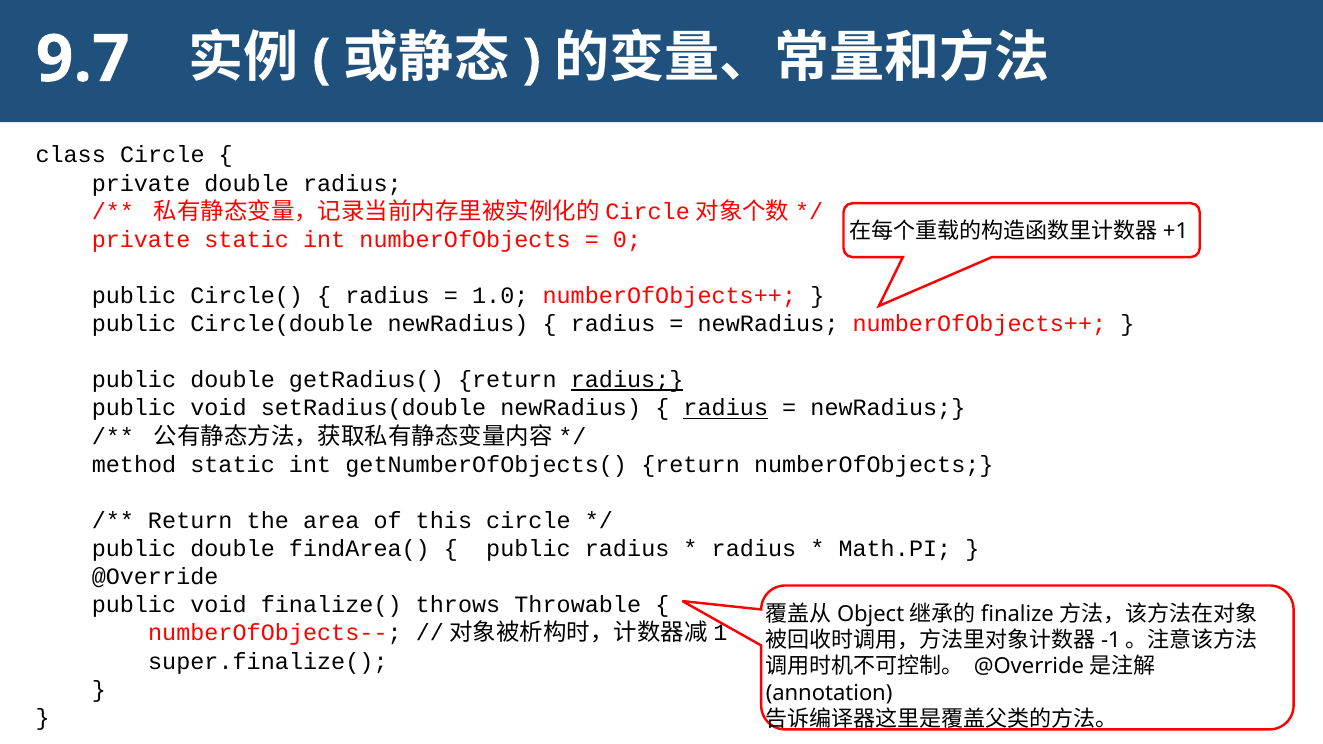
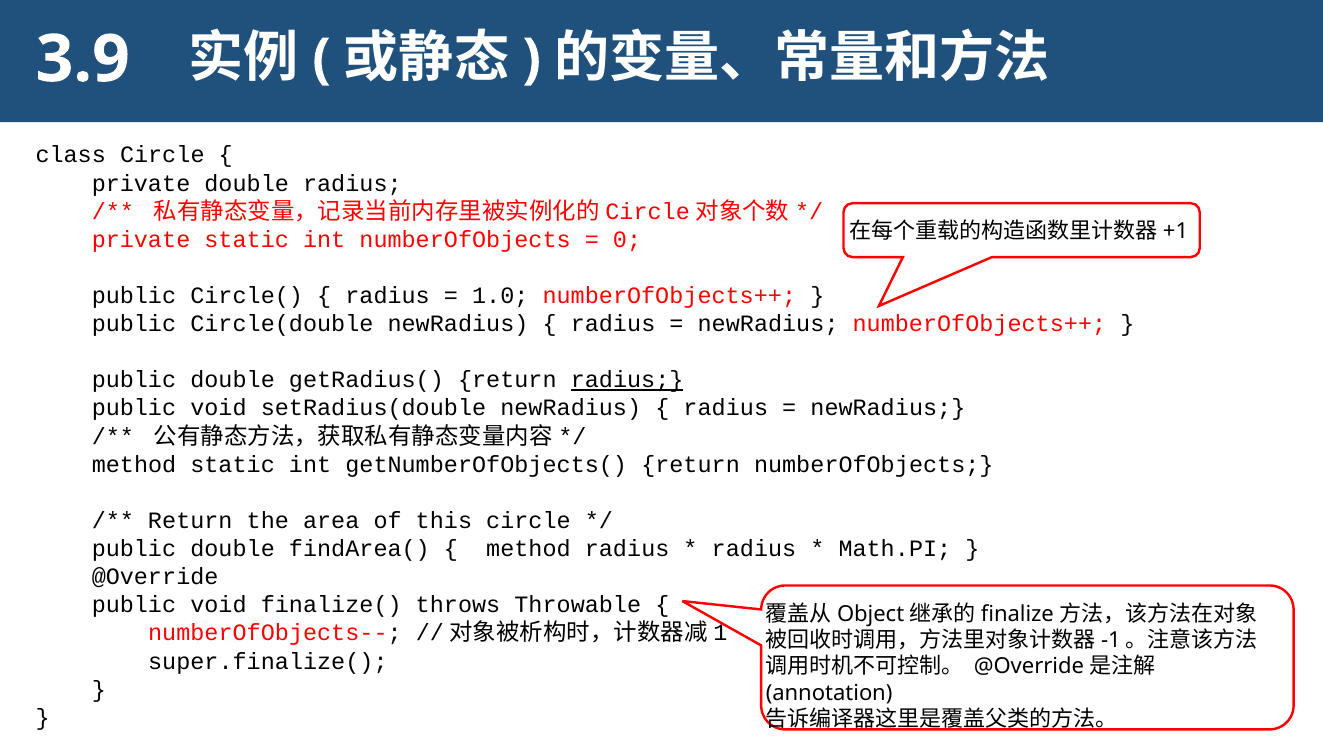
9.7: 9.7 -> 3.9
radius at (726, 408) underline: present -> none
public at (528, 549): public -> method
